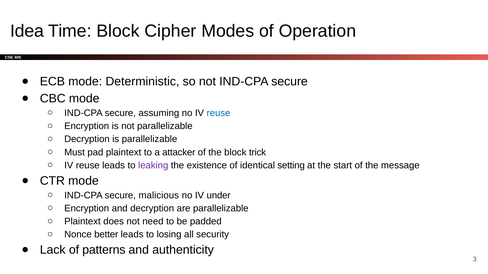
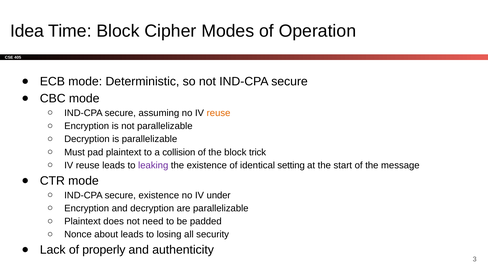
reuse at (219, 113) colour: blue -> orange
attacker: attacker -> collision
secure malicious: malicious -> existence
better: better -> about
patterns: patterns -> properly
